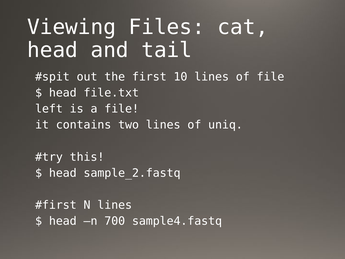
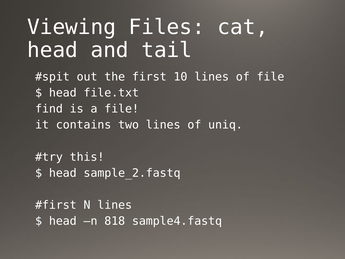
left: left -> find
700: 700 -> 818
